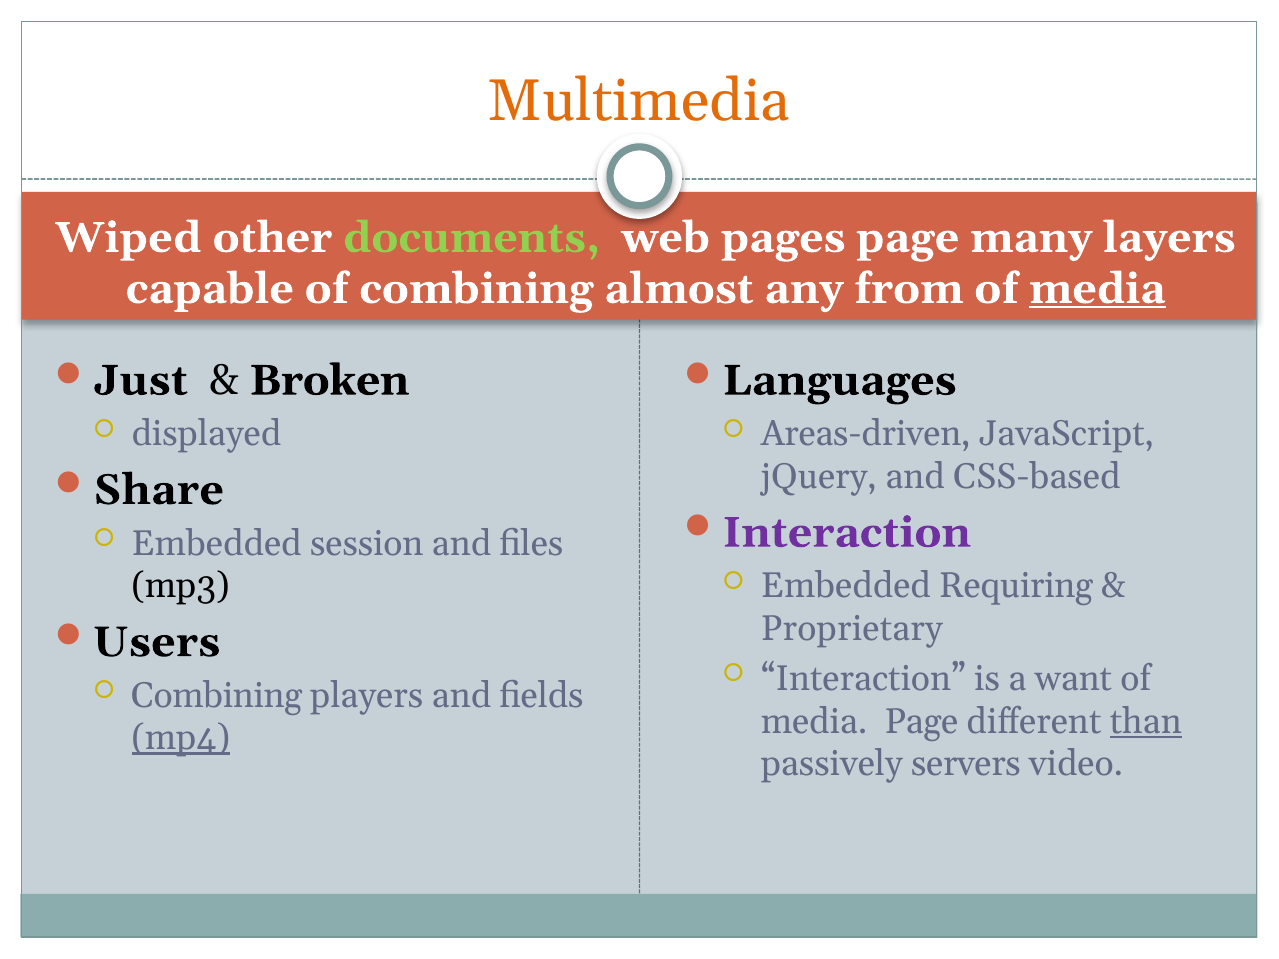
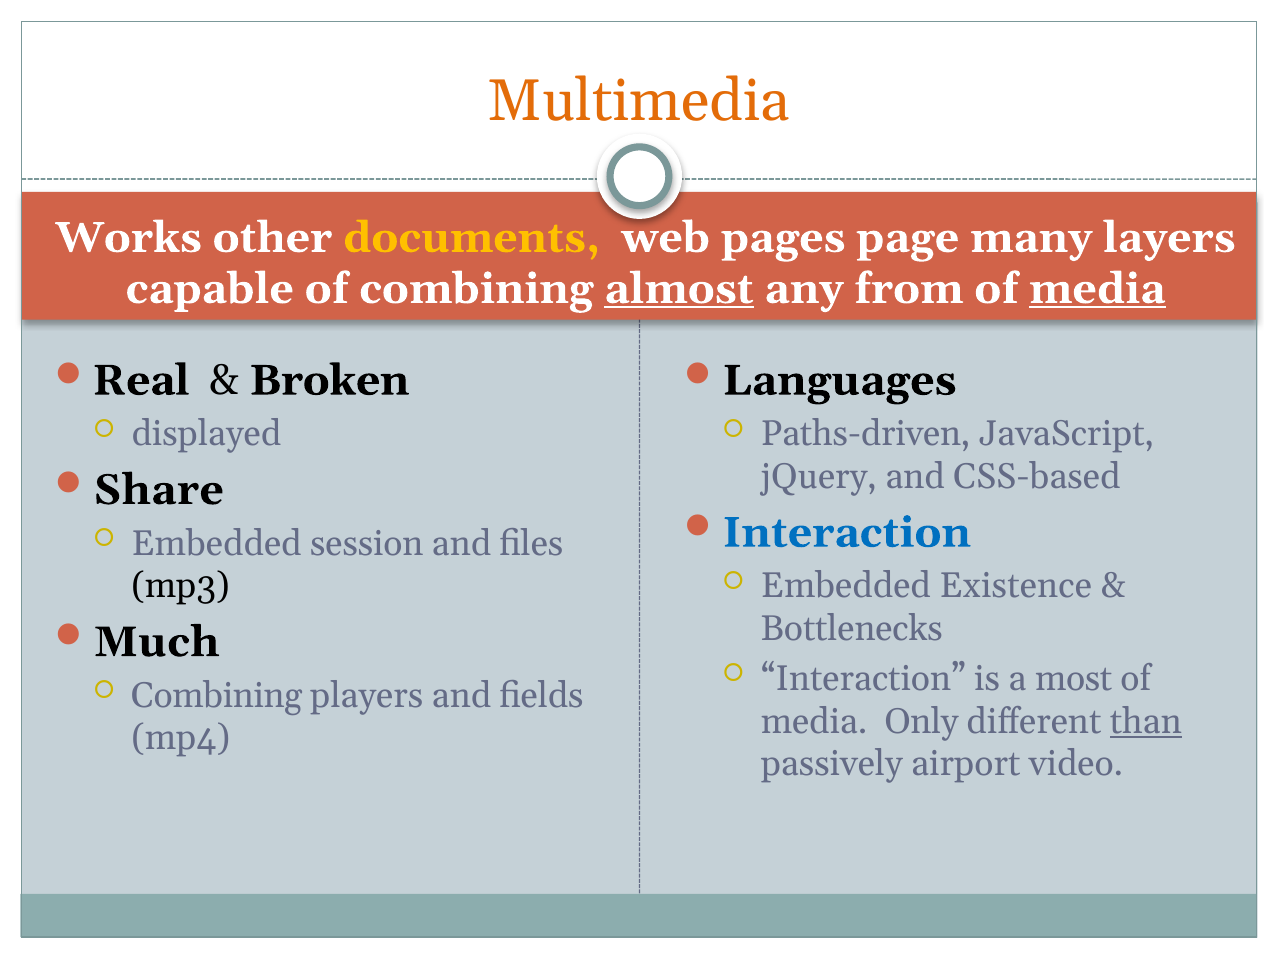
Wiped: Wiped -> Works
documents colour: light green -> yellow
almost underline: none -> present
Just: Just -> Real
Areas-driven: Areas-driven -> Paths-driven
Interaction at (847, 533) colour: purple -> blue
Requiring: Requiring -> Existence
Proprietary: Proprietary -> Bottlenecks
Users: Users -> Much
want: want -> most
media Page: Page -> Only
mp4 underline: present -> none
servers: servers -> airport
